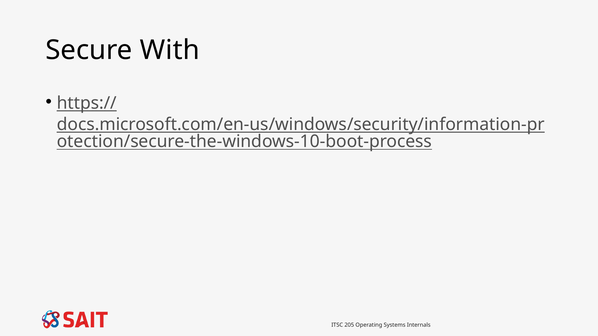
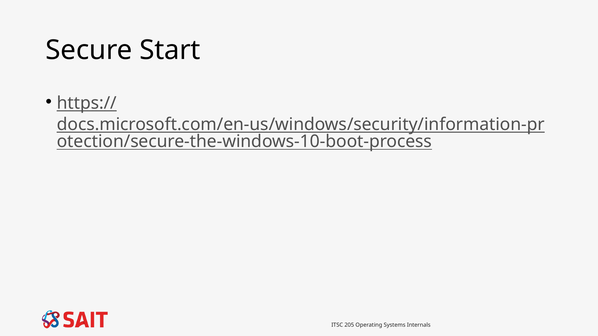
With: With -> Start
